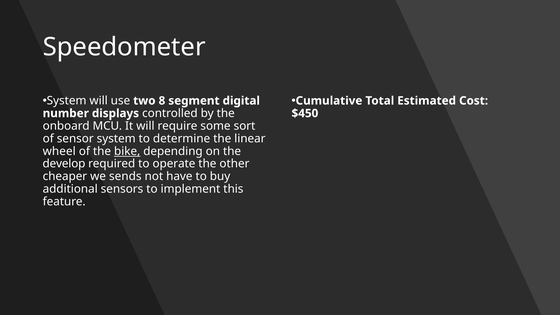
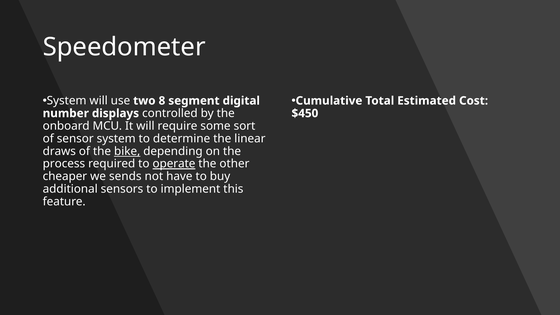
wheel: wheel -> draws
develop: develop -> process
operate underline: none -> present
